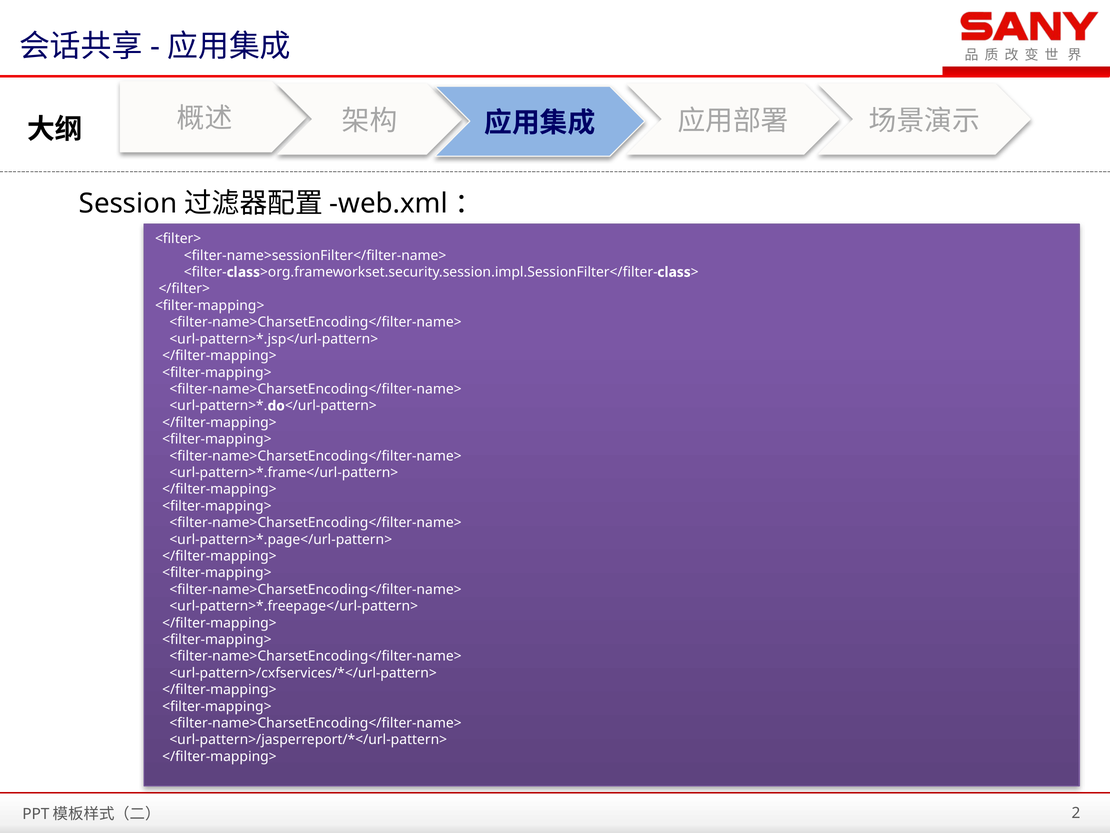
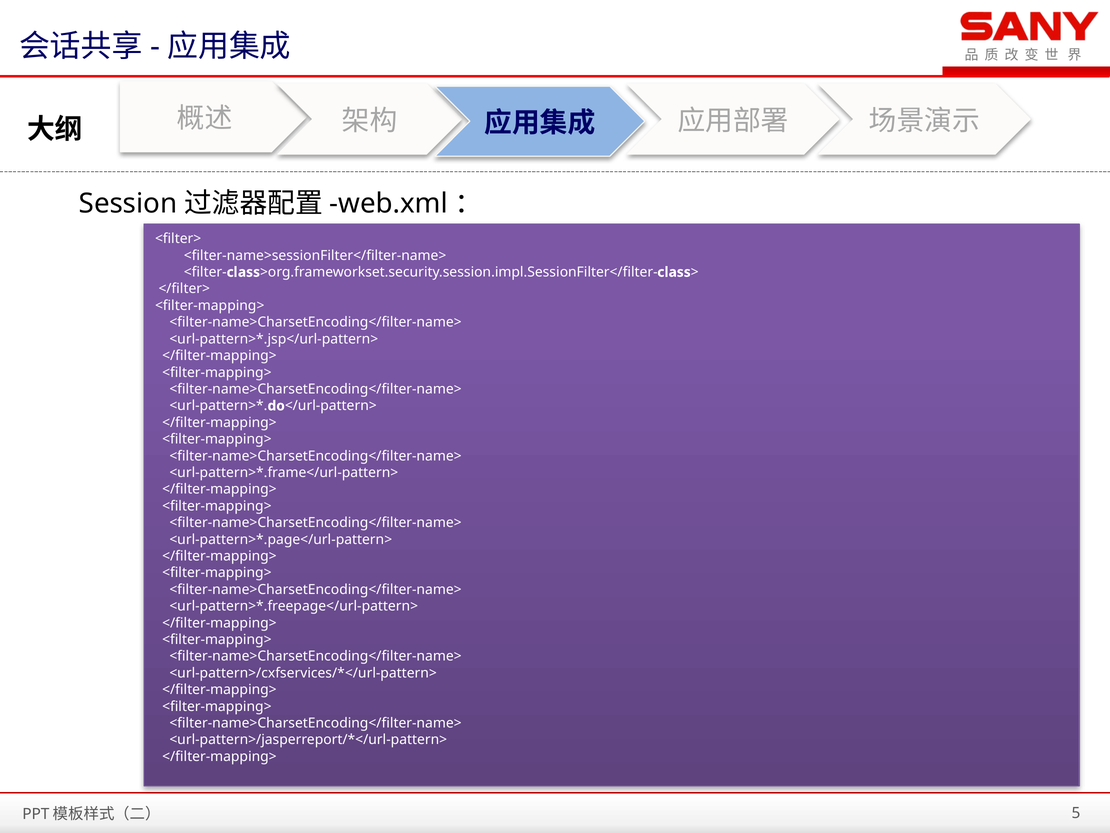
2: 2 -> 5
